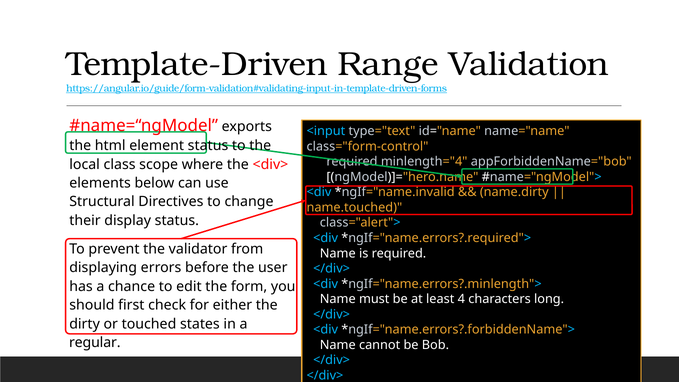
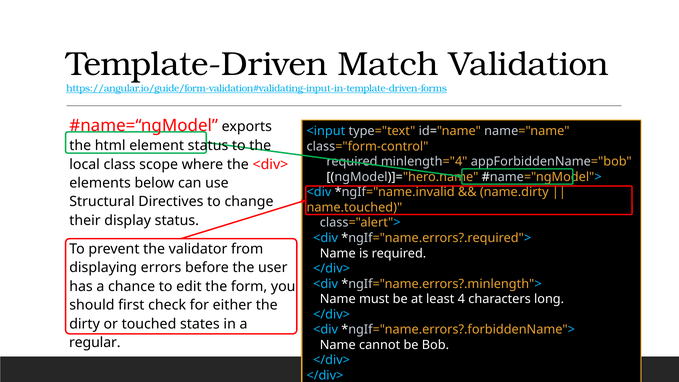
Range: Range -> Match
